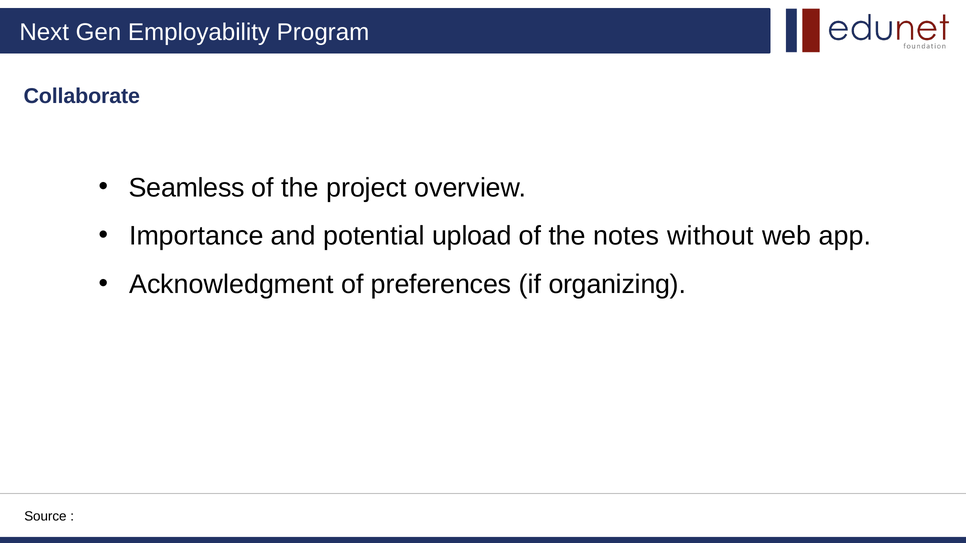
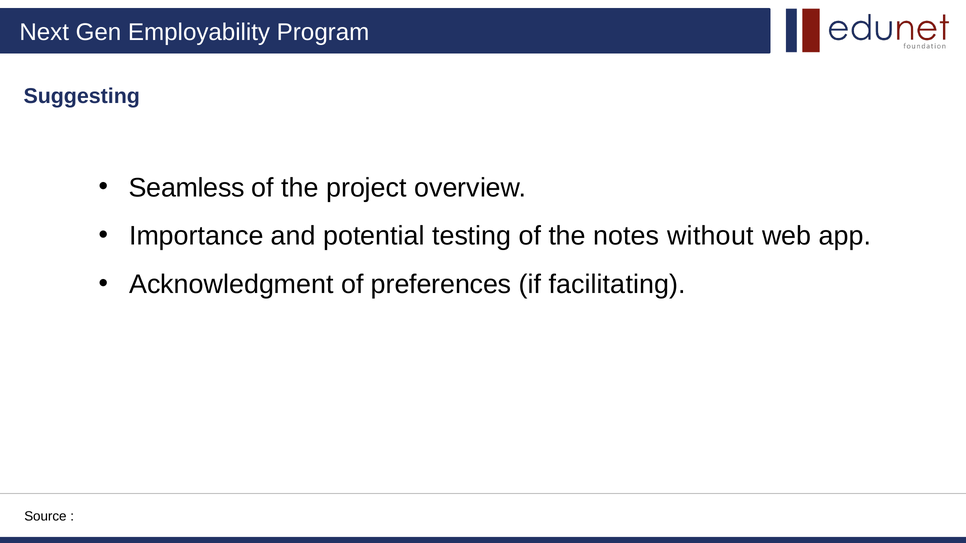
Collaborate: Collaborate -> Suggesting
upload: upload -> testing
organizing: organizing -> facilitating
